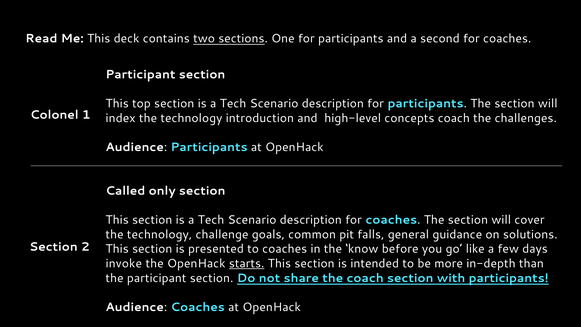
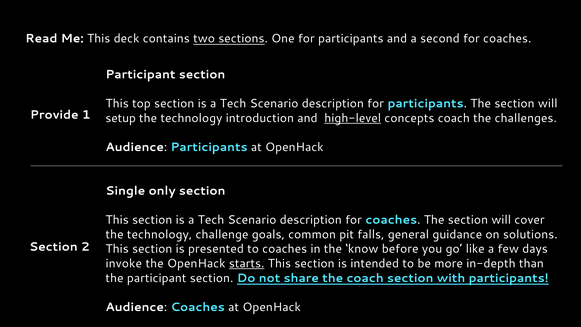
Colonel: Colonel -> Provide
index: index -> setup
high-level underline: none -> present
Called: Called -> Single
